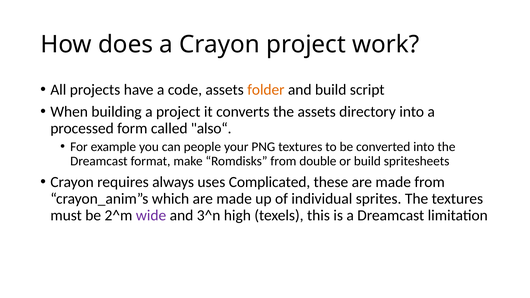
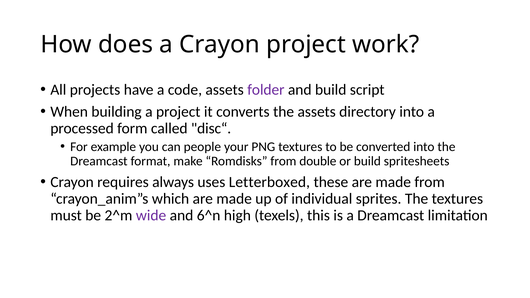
folder colour: orange -> purple
also“: also“ -> disc“
Complicated: Complicated -> Letterboxed
3^n: 3^n -> 6^n
